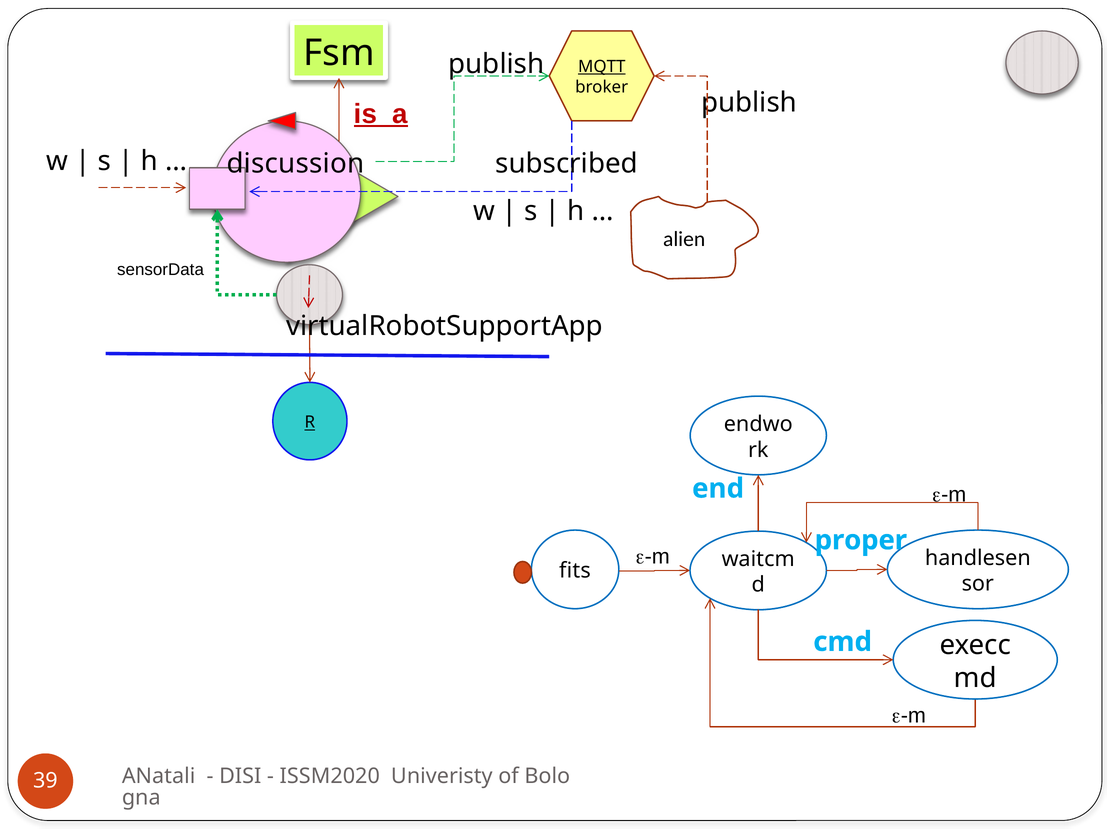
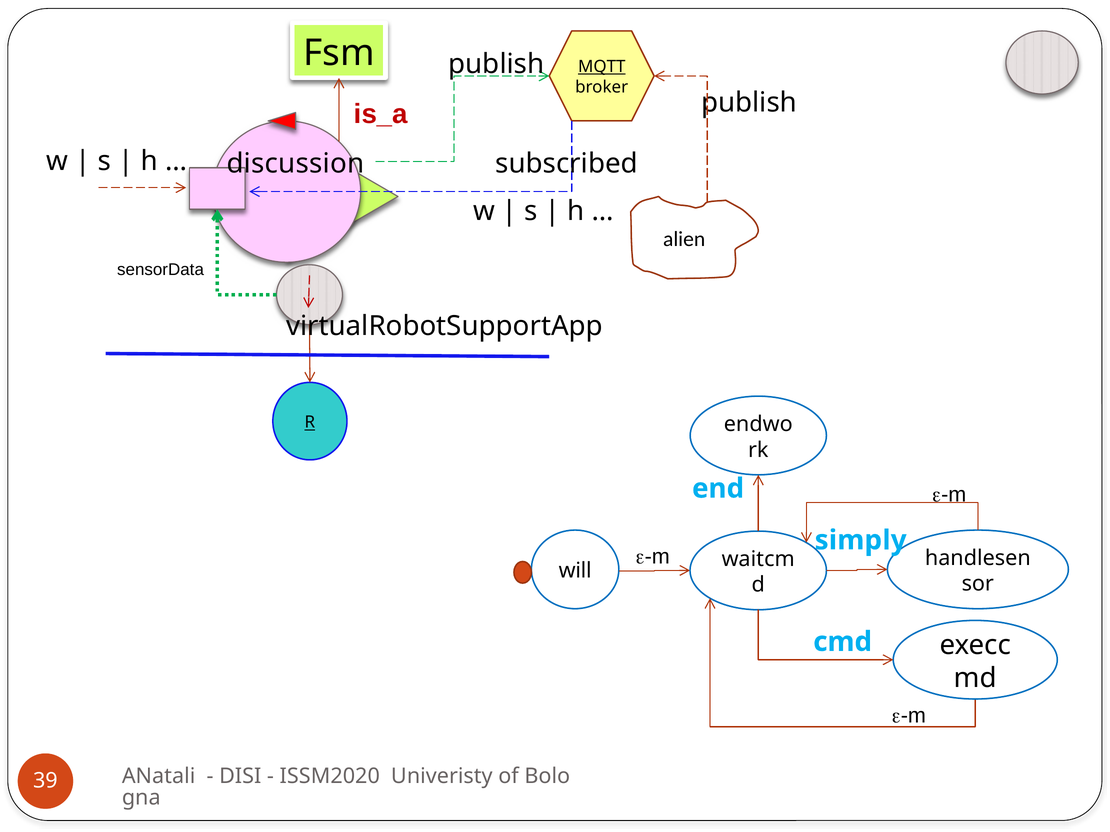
is_a underline: present -> none
proper: proper -> simply
fits: fits -> will
